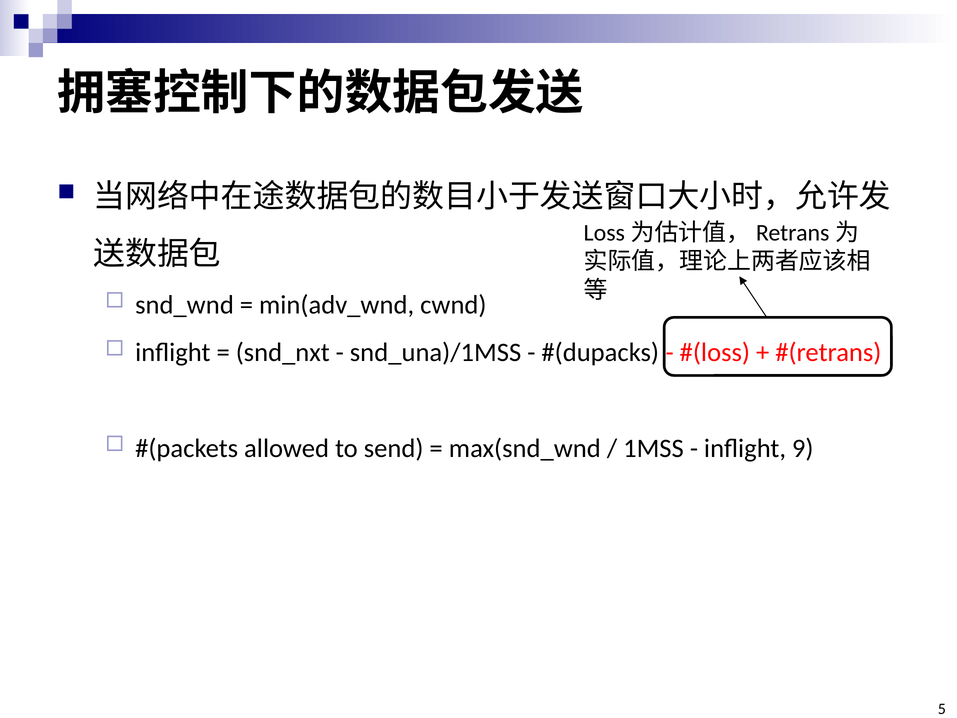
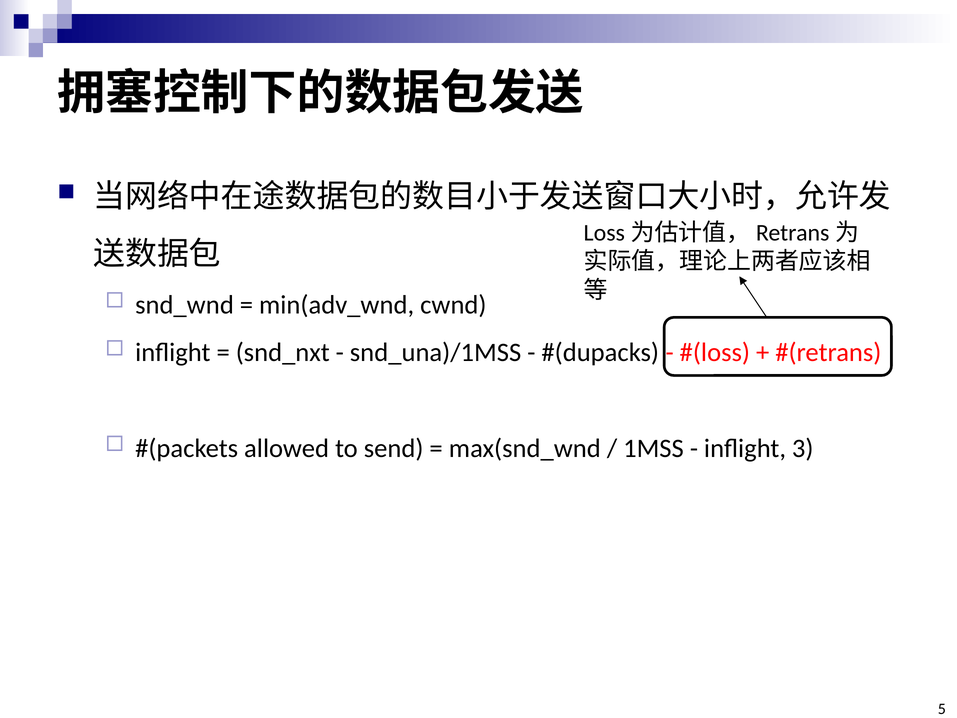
9: 9 -> 3
